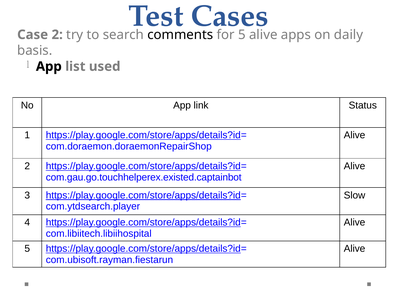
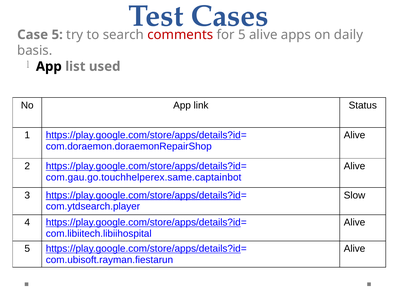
Case 2: 2 -> 5
comments colour: black -> red
com.gau.go.touchhelperex.existed.captainbot: com.gau.go.touchhelperex.existed.captainbot -> com.gau.go.touchhelperex.same.captainbot
